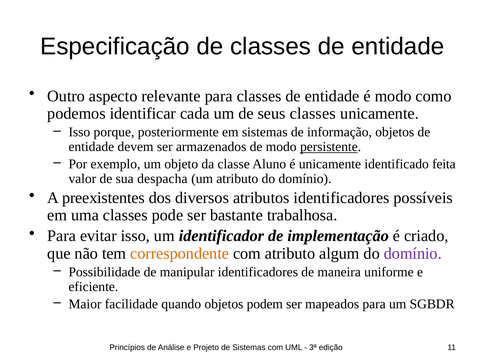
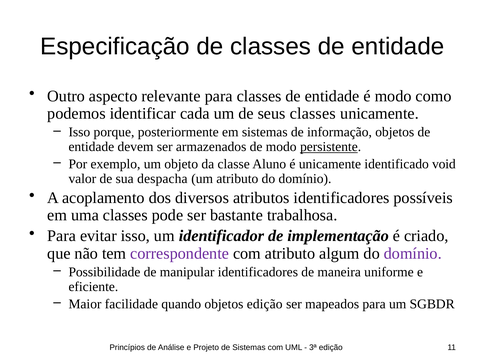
feita: feita -> void
preexistentes: preexistentes -> acoplamento
correspondente colour: orange -> purple
objetos podem: podem -> edição
